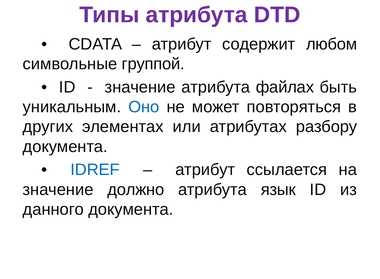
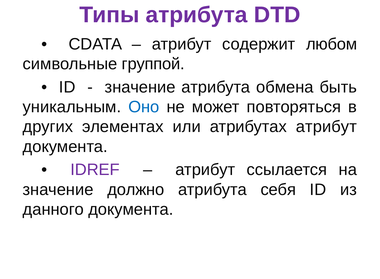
файлах: файлах -> обмена
атрибутах разбору: разбору -> атрибут
IDREF colour: blue -> purple
язык: язык -> себя
